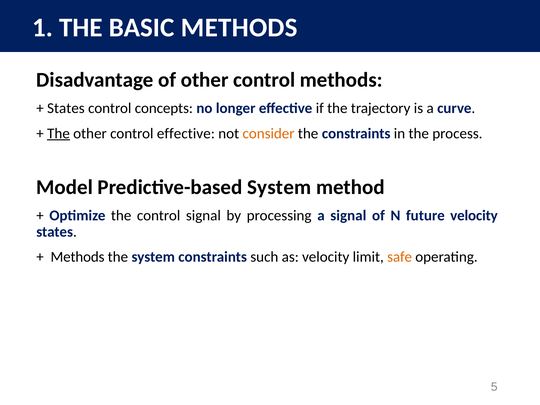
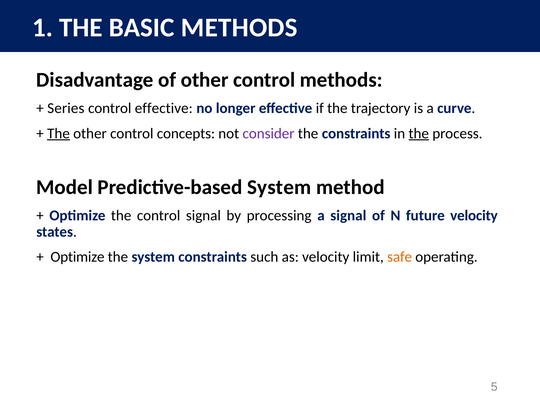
States at (66, 108): States -> Series
control concepts: concepts -> effective
control effective: effective -> concepts
consider colour: orange -> purple
the at (419, 133) underline: none -> present
Methods at (78, 257): Methods -> Optimize
